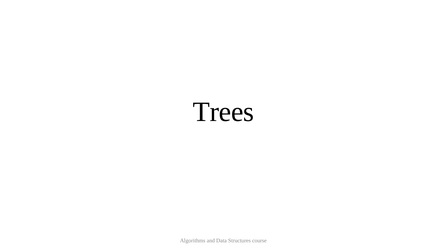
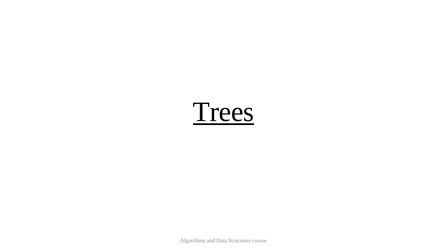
Trees underline: none -> present
